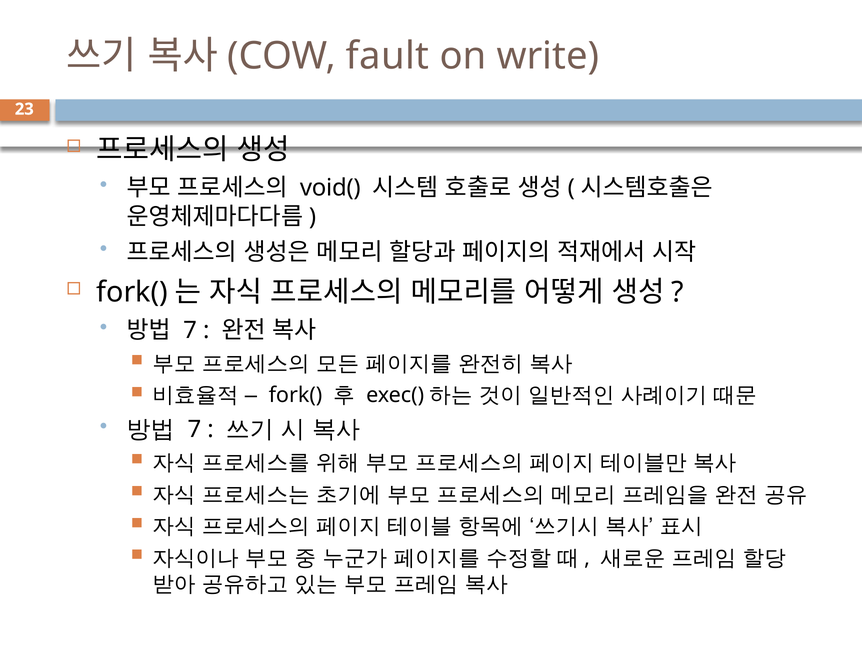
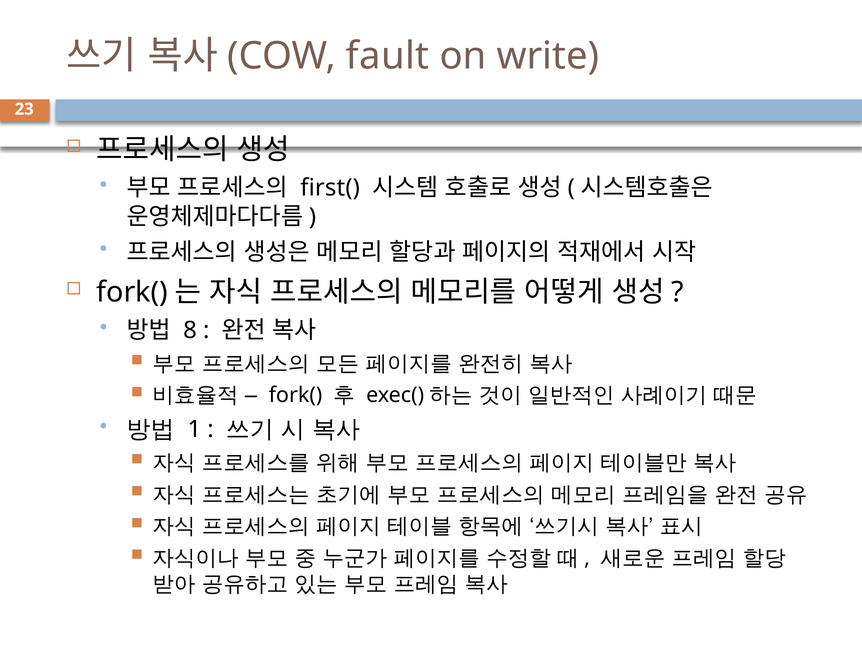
void(: void( -> first(
7 at (190, 330): 7 -> 8
7 at (194, 429): 7 -> 1
